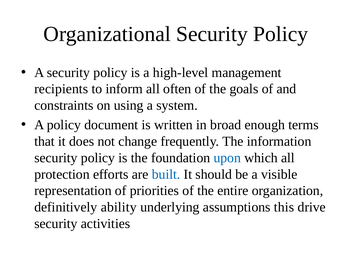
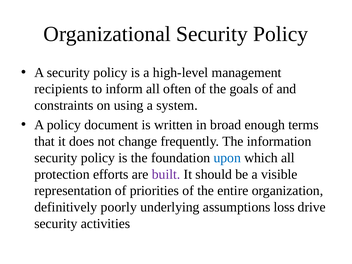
built colour: blue -> purple
ability: ability -> poorly
this: this -> loss
